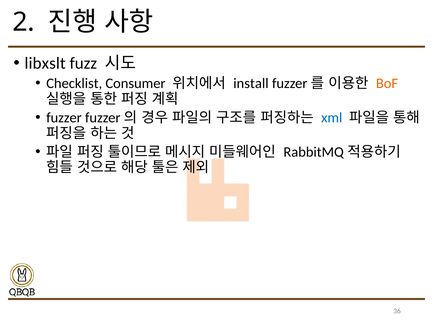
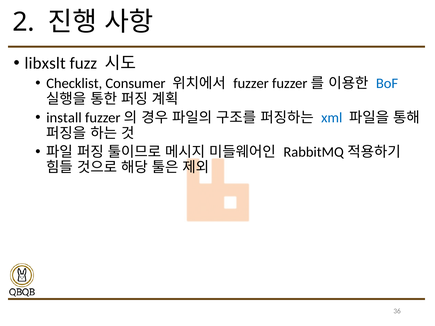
install: install -> fuzzer
BoF colour: orange -> blue
fuzzer: fuzzer -> install
